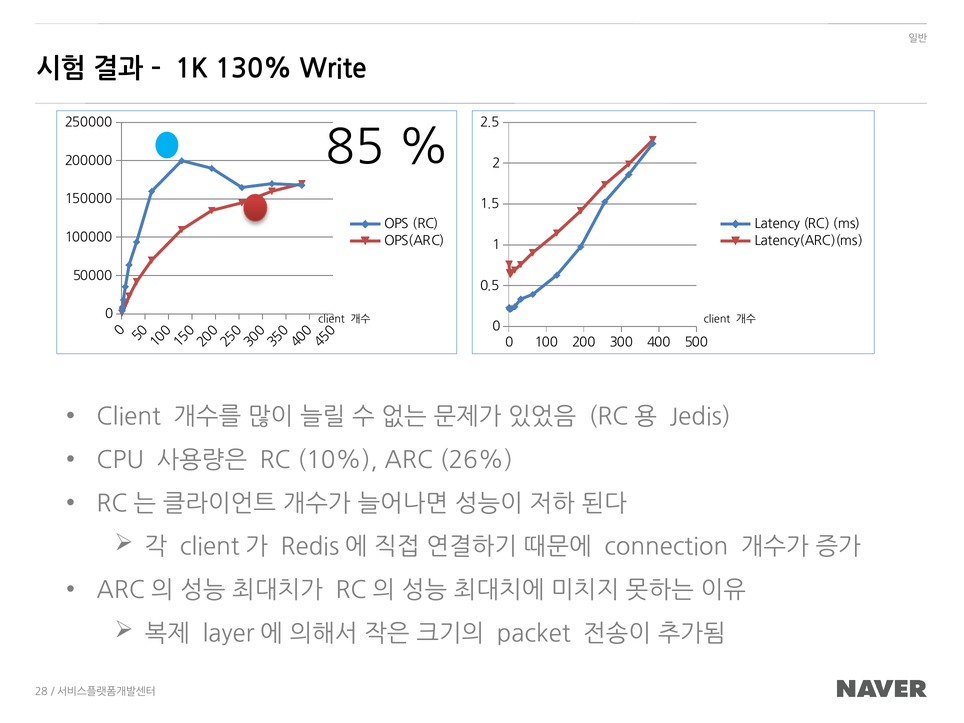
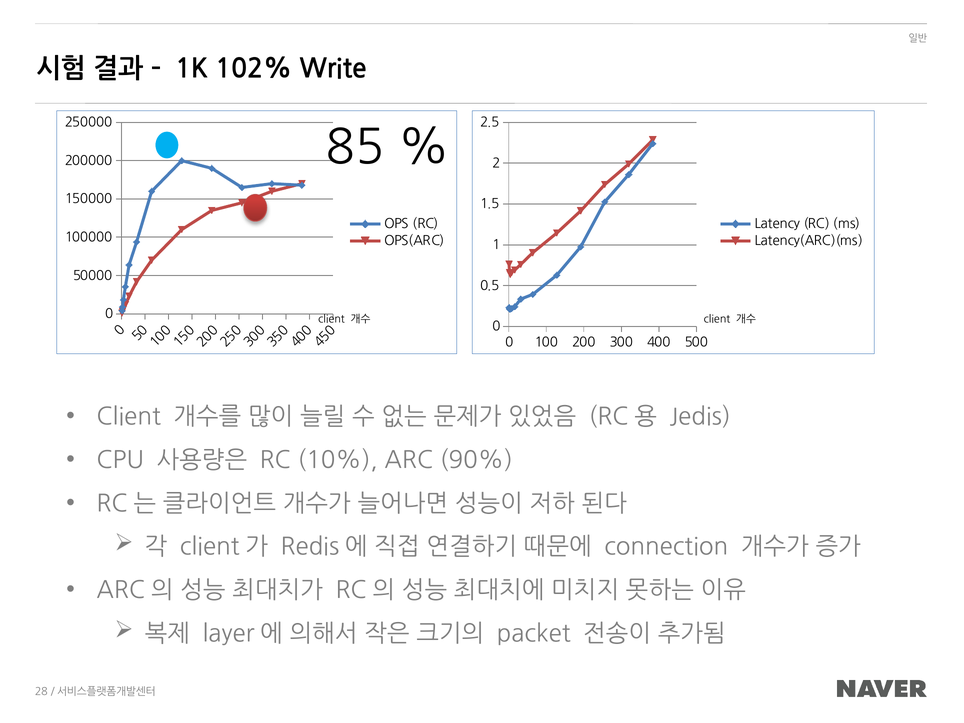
130%: 130% -> 102%
26%: 26% -> 90%
